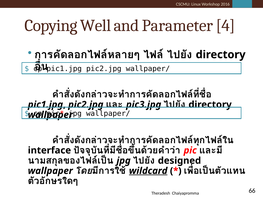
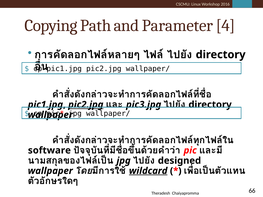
Well: Well -> Path
pic2.jpg at (86, 105) underline: none -> present
interface: interface -> software
